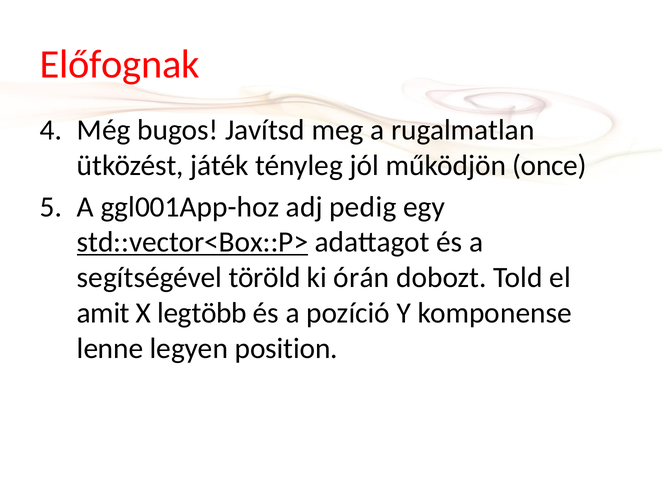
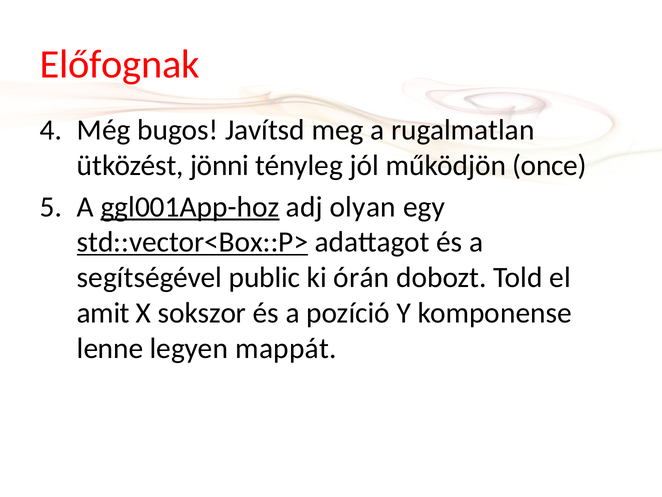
játék: játék -> jönni
ggl001App-hoz underline: none -> present
pedig: pedig -> olyan
töröld: töröld -> public
legtöbb: legtöbb -> sokszor
position: position -> mappát
